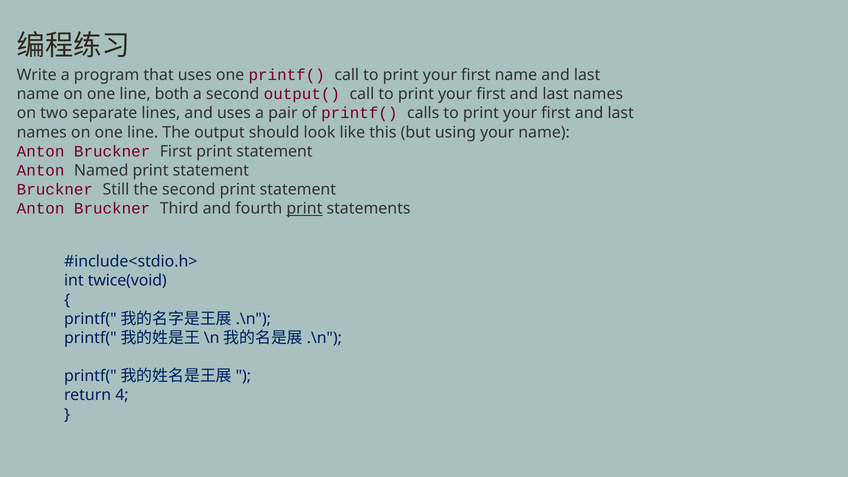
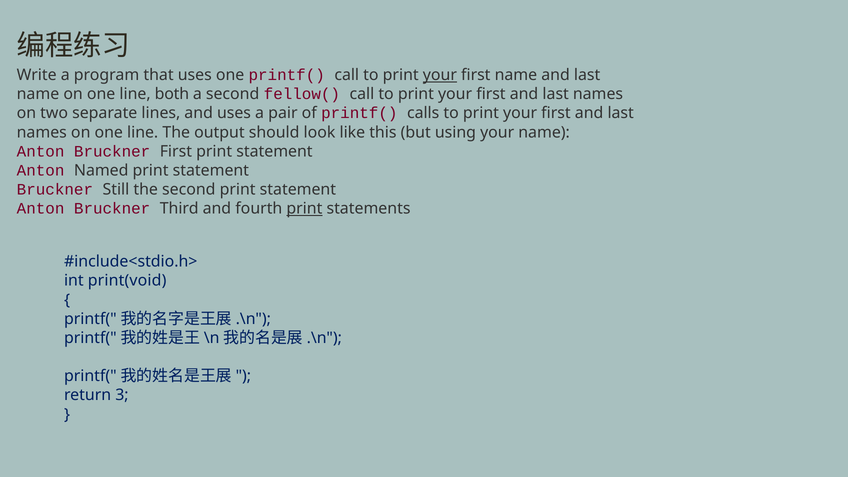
your at (440, 75) underline: none -> present
output(: output( -> fellow(
twice(void: twice(void -> print(void
4: 4 -> 3
